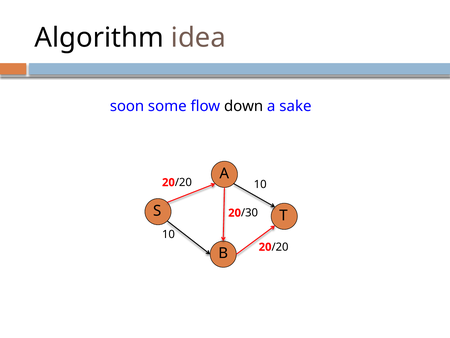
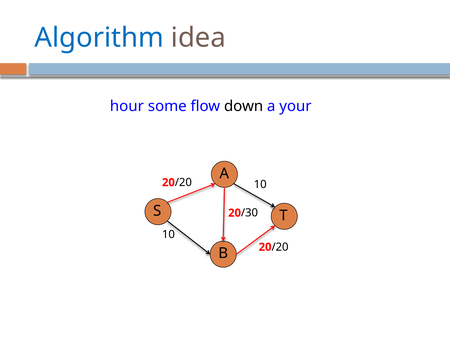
Algorithm colour: black -> blue
soon: soon -> hour
sake: sake -> your
